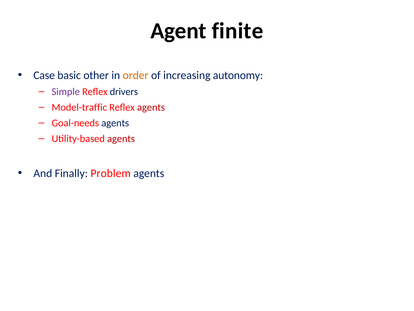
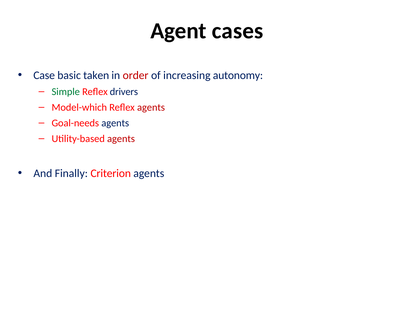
finite: finite -> cases
other: other -> taken
order colour: orange -> red
Simple colour: purple -> green
Model-traffic: Model-traffic -> Model-which
Problem: Problem -> Criterion
